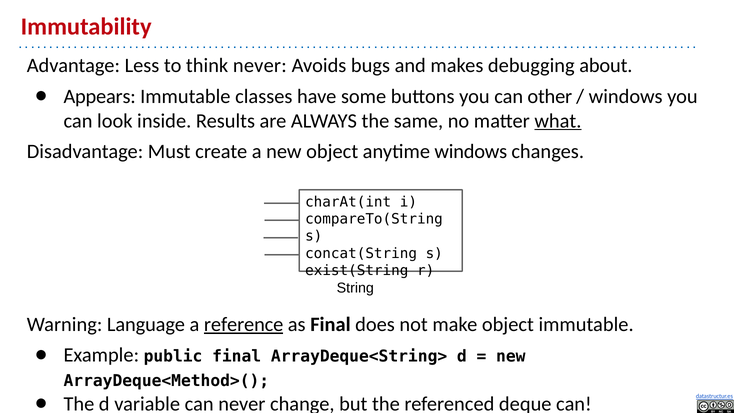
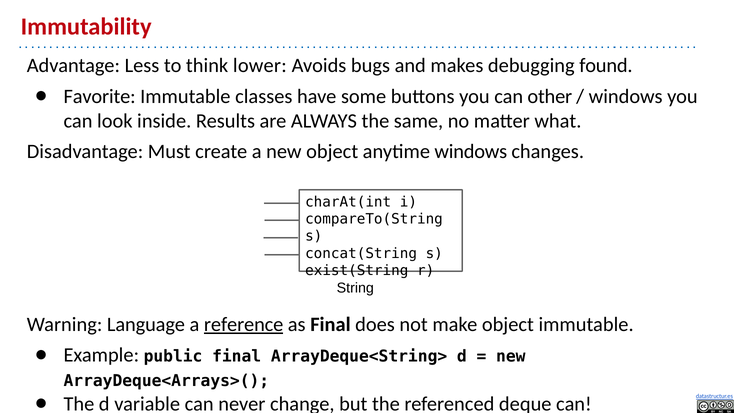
think never: never -> lower
about: about -> found
Appears: Appears -> Favorite
what underline: present -> none
ArrayDeque<Method>(: ArrayDeque<Method>( -> ArrayDeque<Arrays>(
